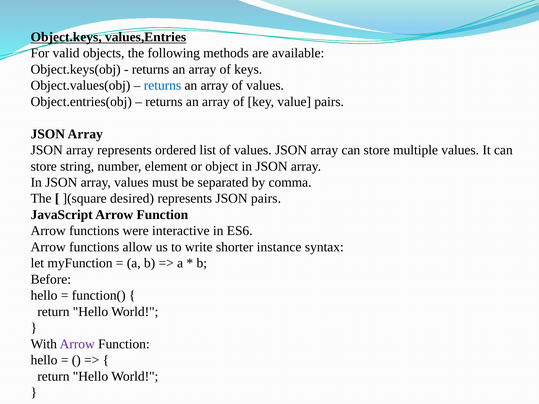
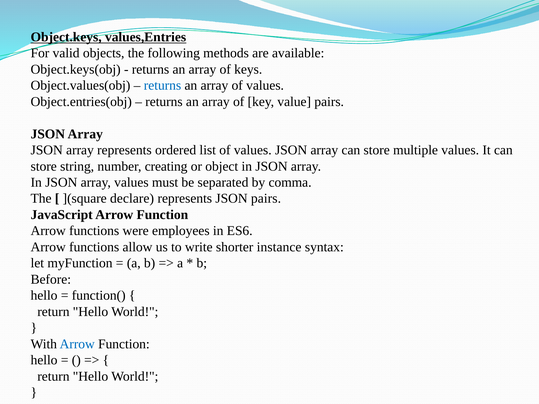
element: element -> creating
desired: desired -> declare
interactive: interactive -> employees
Arrow at (77, 344) colour: purple -> blue
